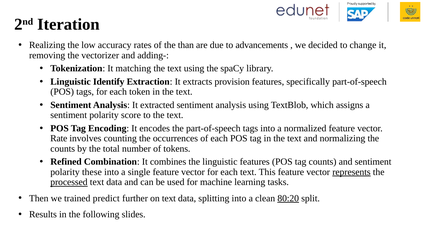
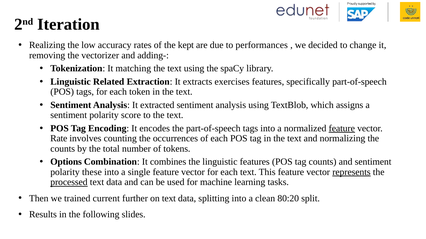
than: than -> kept
advancements: advancements -> performances
Identify: Identify -> Related
provision: provision -> exercises
feature at (342, 129) underline: none -> present
Refined: Refined -> Options
predict: predict -> current
80:20 underline: present -> none
